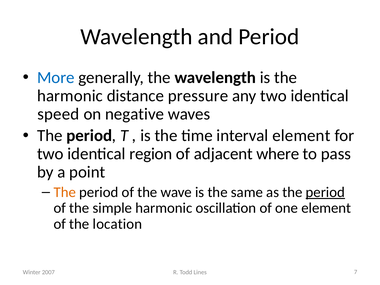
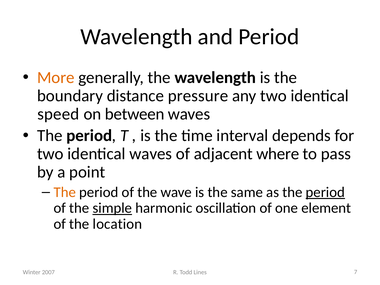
More colour: blue -> orange
harmonic at (70, 96): harmonic -> boundary
negative: negative -> between
interval element: element -> depends
identical region: region -> waves
simple underline: none -> present
